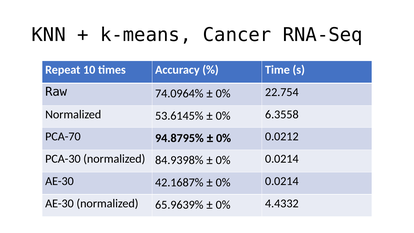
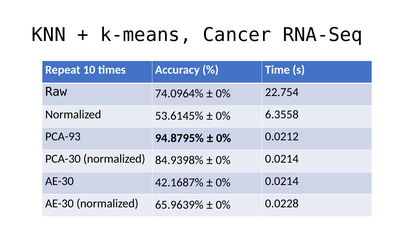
PCA-70: PCA-70 -> PCA-93
4.4332: 4.4332 -> 0.0228
